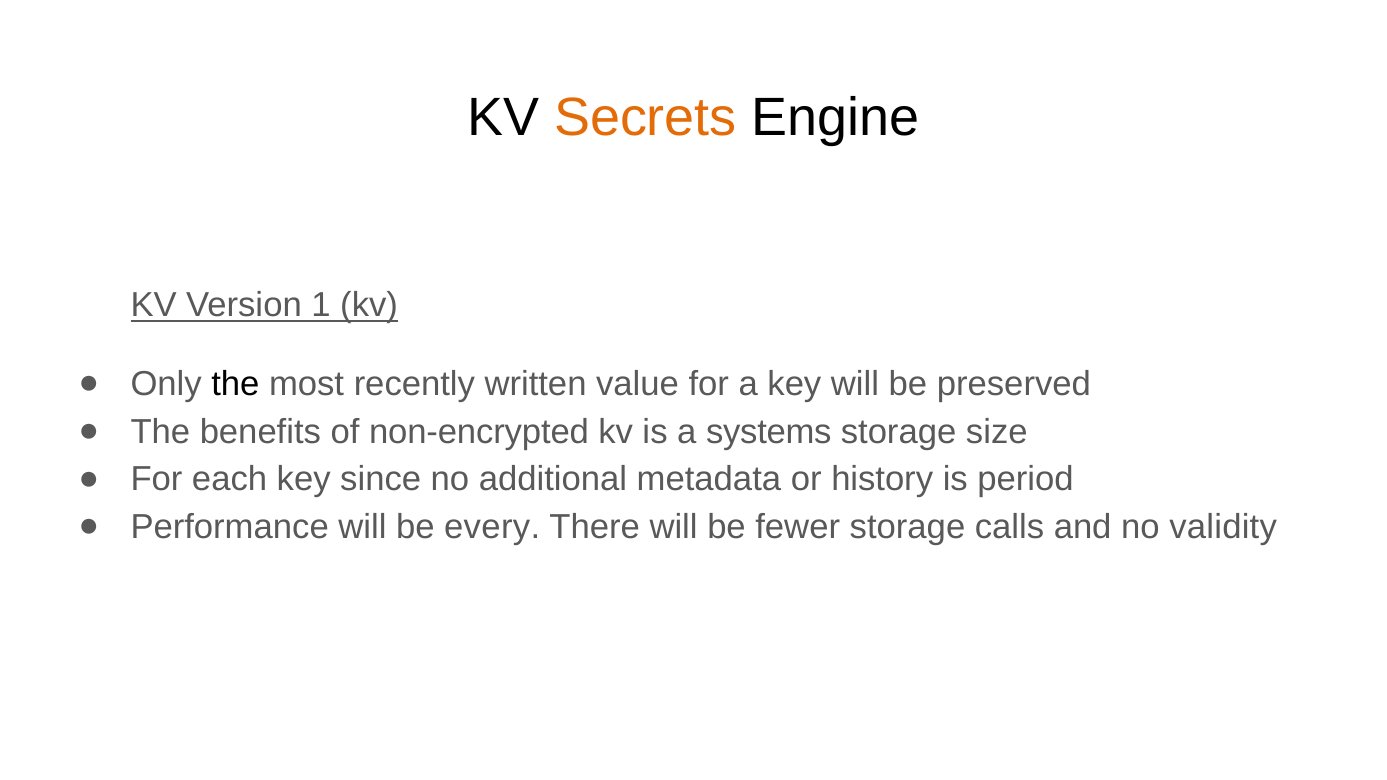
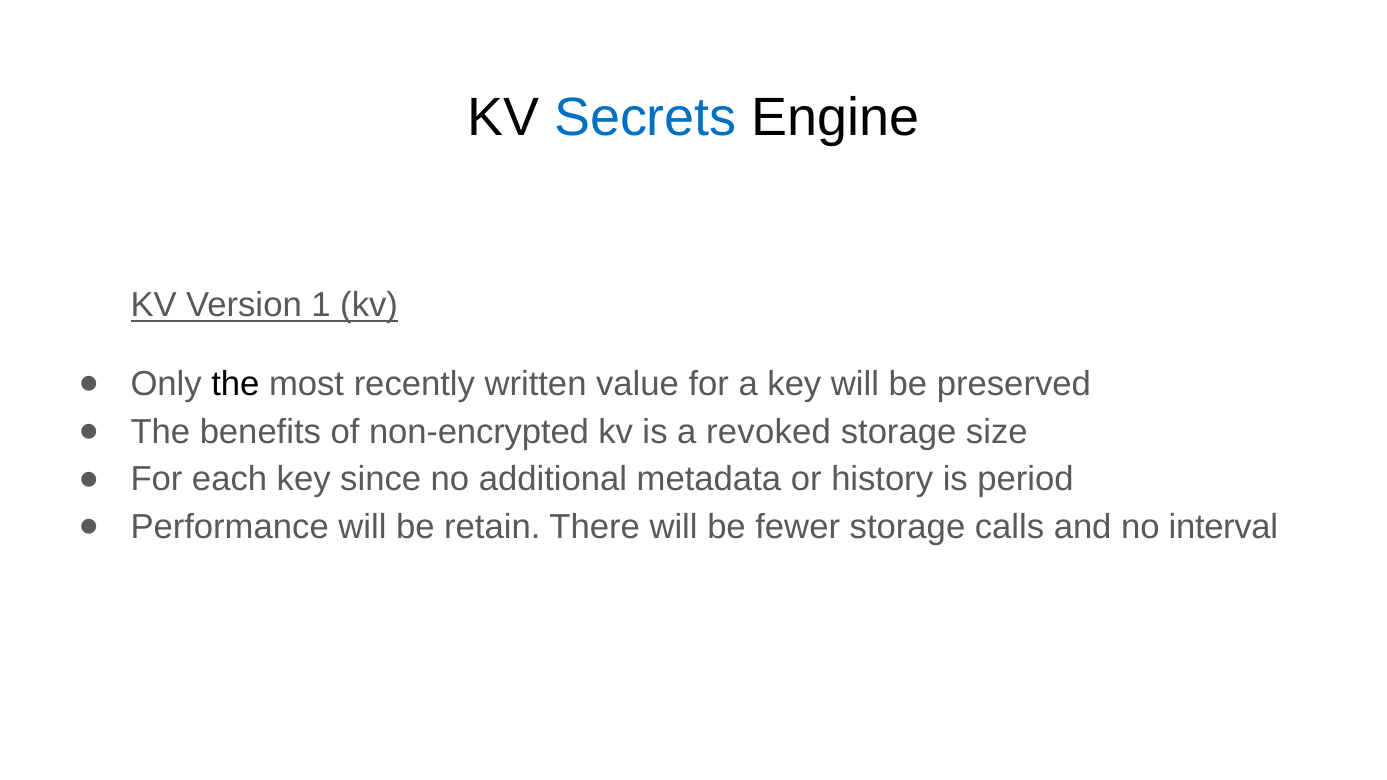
Secrets colour: orange -> blue
systems: systems -> revoked
every: every -> retain
validity: validity -> interval
